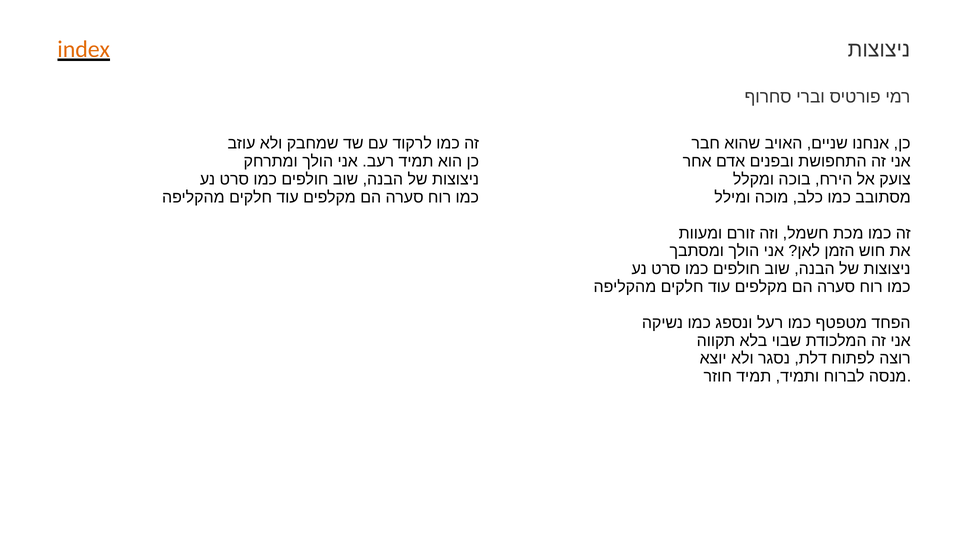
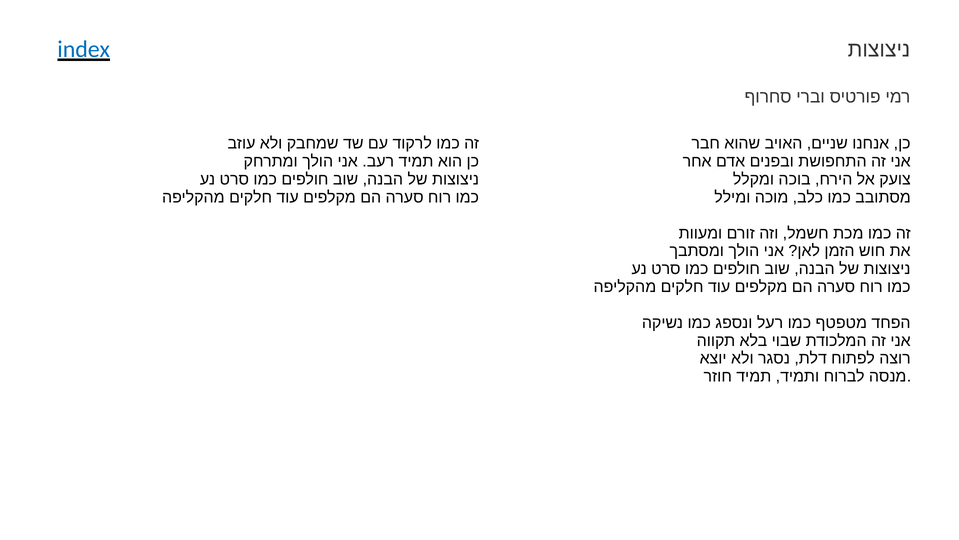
index colour: orange -> blue
